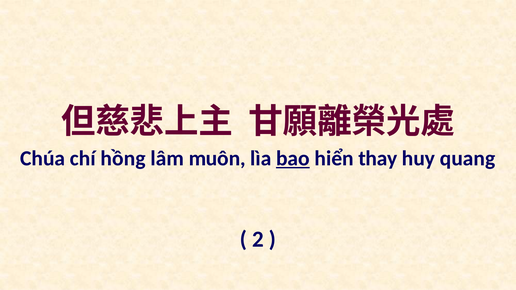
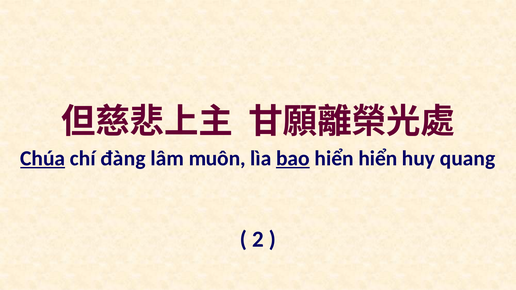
Chúa underline: none -> present
hồng: hồng -> đàng
hiển thay: thay -> hiển
